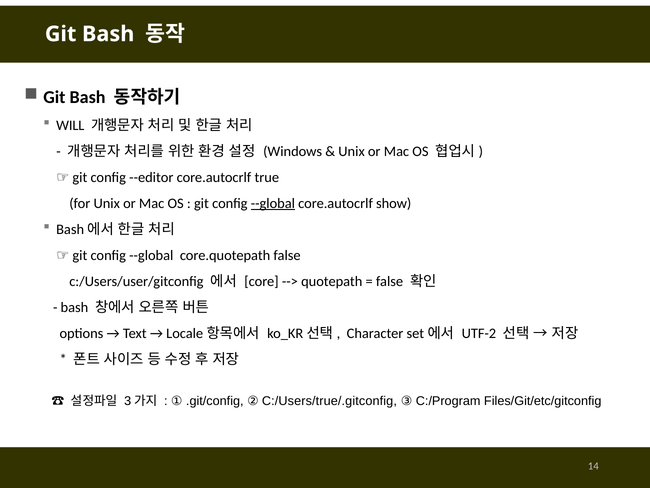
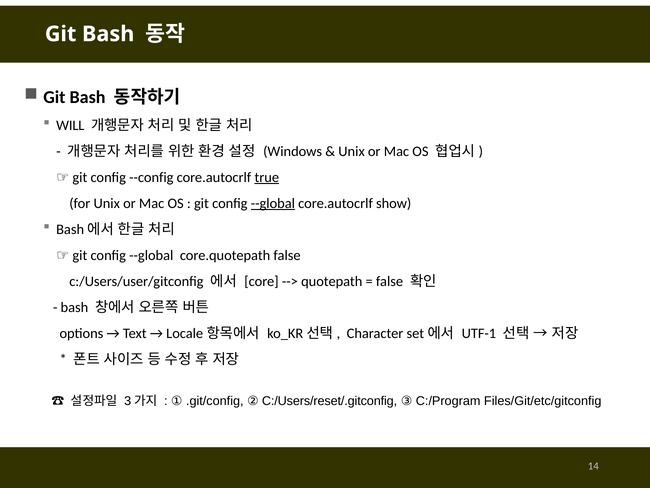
--editor: --editor -> --config
true underline: none -> present
UTF-2: UTF-2 -> UTF-1
C:/Users/true/.gitconfig: C:/Users/true/.gitconfig -> C:/Users/reset/.gitconfig
